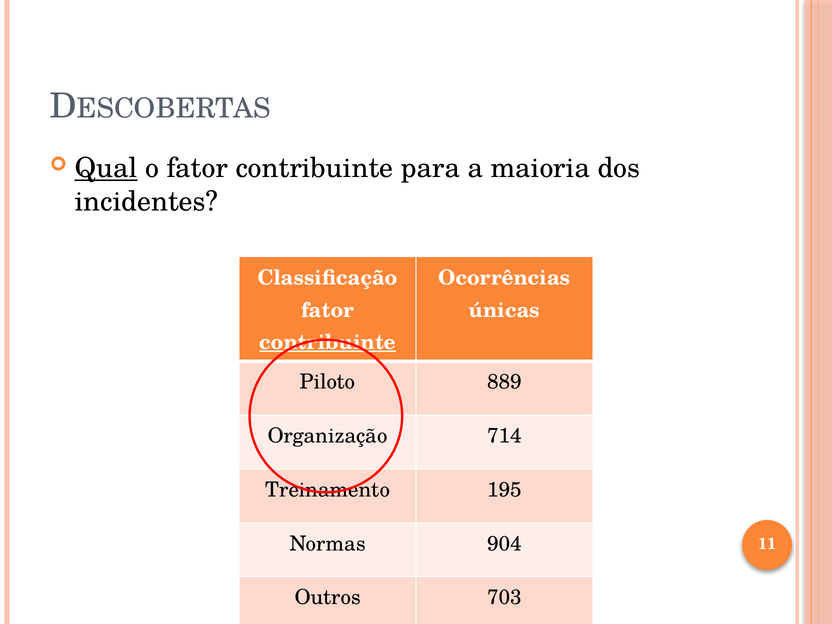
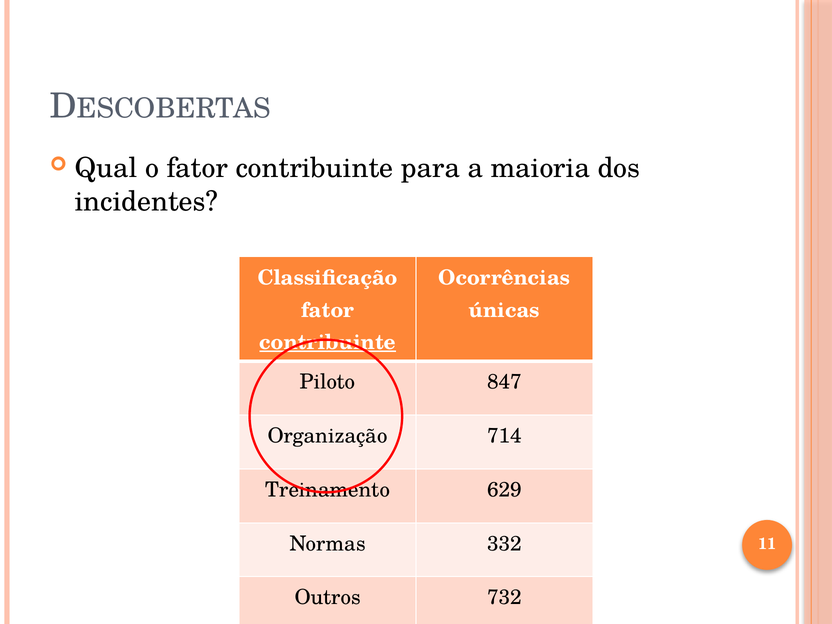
Qual underline: present -> none
889: 889 -> 847
195: 195 -> 629
904: 904 -> 332
703: 703 -> 732
